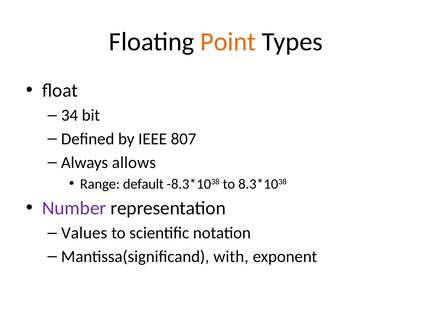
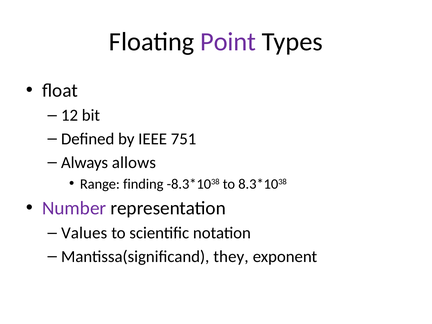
Point colour: orange -> purple
34: 34 -> 12
807: 807 -> 751
default: default -> finding
with: with -> they
